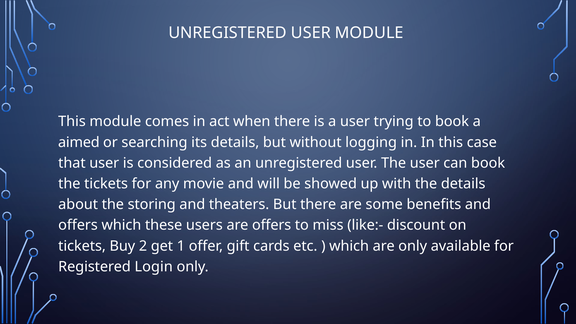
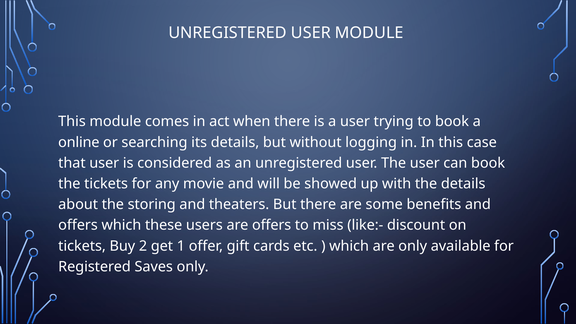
aimed: aimed -> online
Login: Login -> Saves
